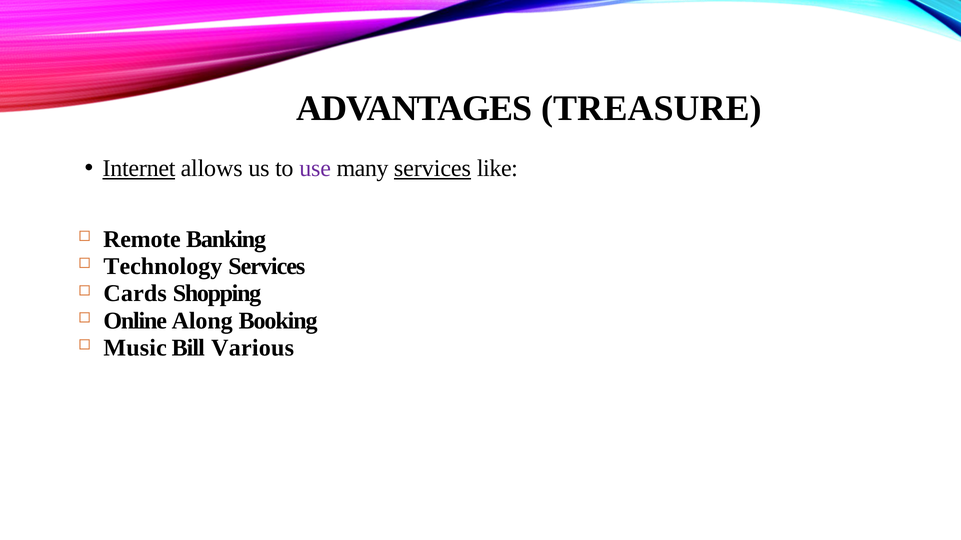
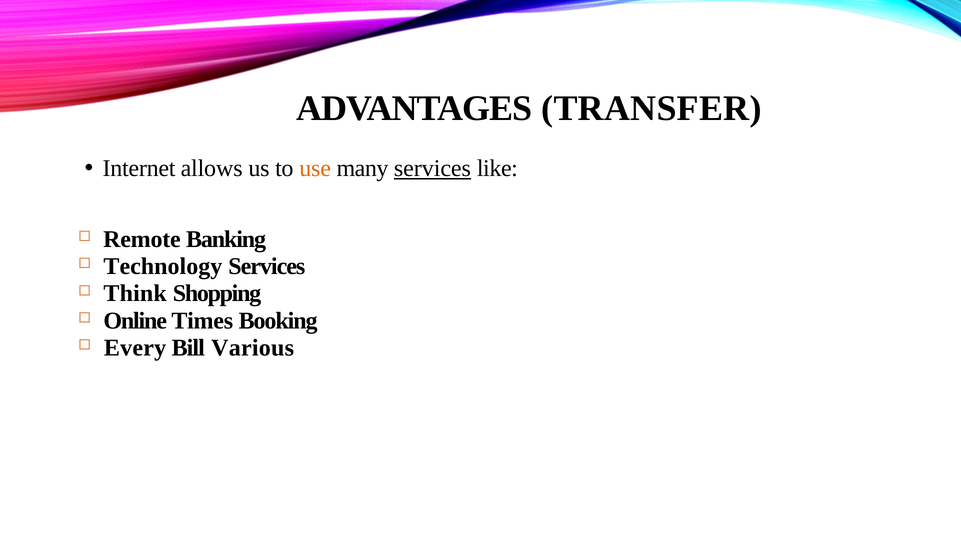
TREASURE: TREASURE -> TRANSFER
Internet underline: present -> none
use colour: purple -> orange
Cards: Cards -> Think
Along: Along -> Times
Music: Music -> Every
